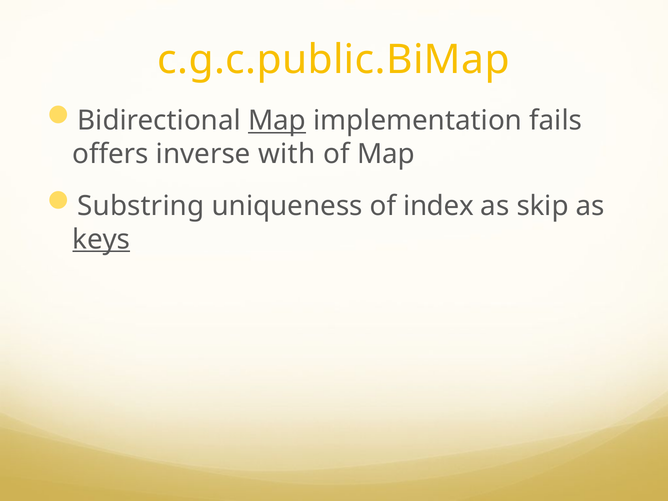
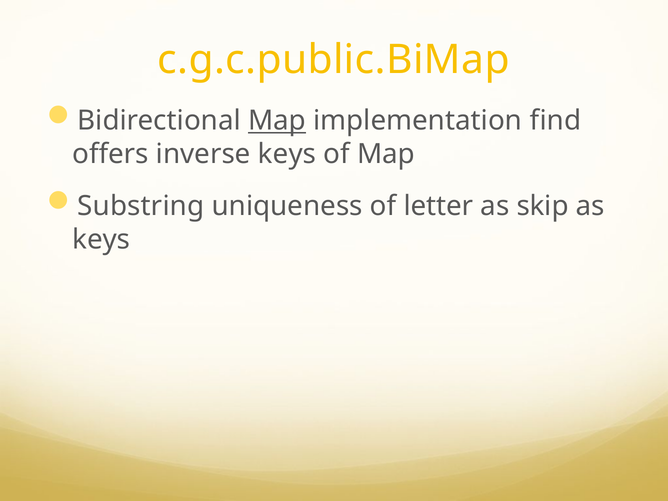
fails: fails -> find
inverse with: with -> keys
index: index -> letter
keys at (101, 239) underline: present -> none
